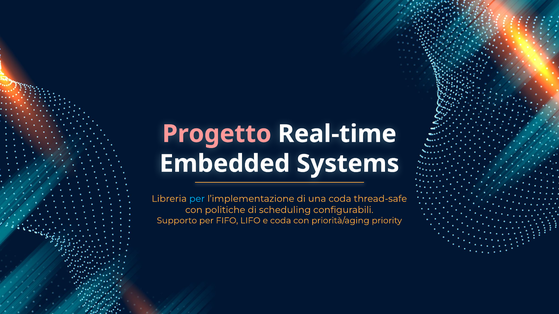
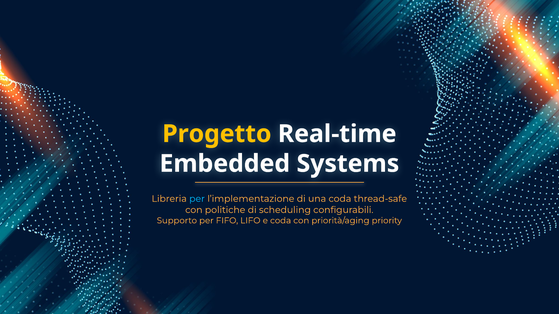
Progetto colour: pink -> yellow
